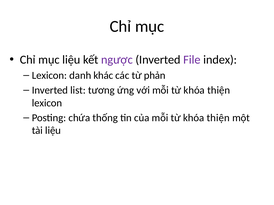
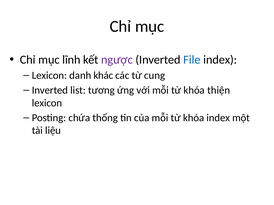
mục liệu: liệu -> lĩnh
File colour: purple -> blue
phản: phản -> cung
thiện at (218, 118): thiện -> index
